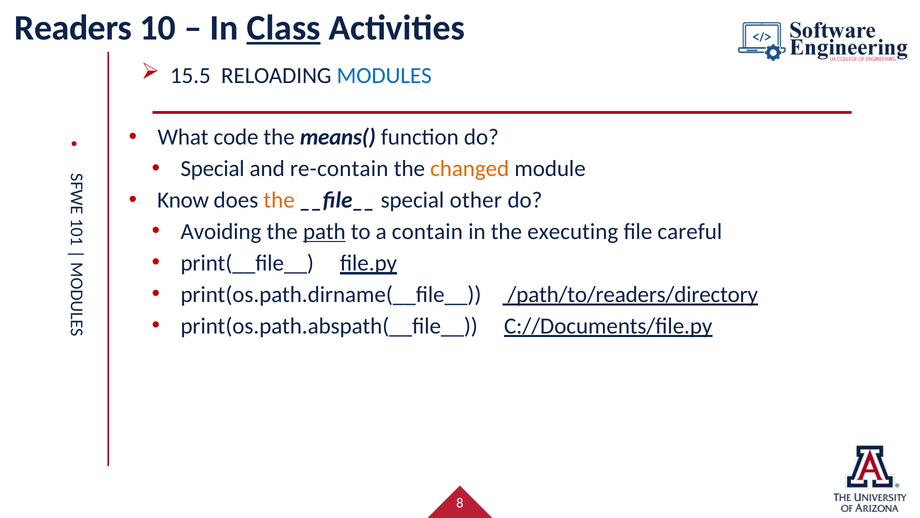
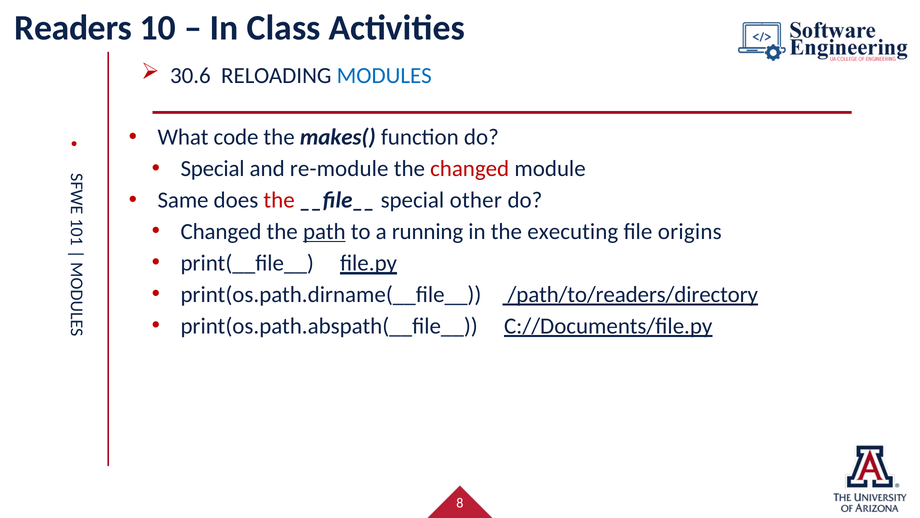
Class underline: present -> none
15.5: 15.5 -> 30.6
means(: means( -> makes(
re-contain: re-contain -> re-module
changed at (470, 169) colour: orange -> red
Know: Know -> Same
the at (279, 200) colour: orange -> red
Avoiding at (221, 231): Avoiding -> Changed
contain: contain -> running
careful: careful -> origins
